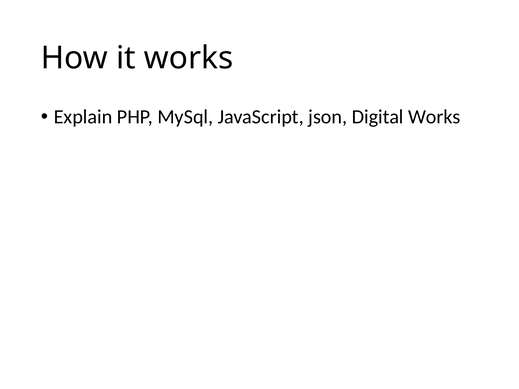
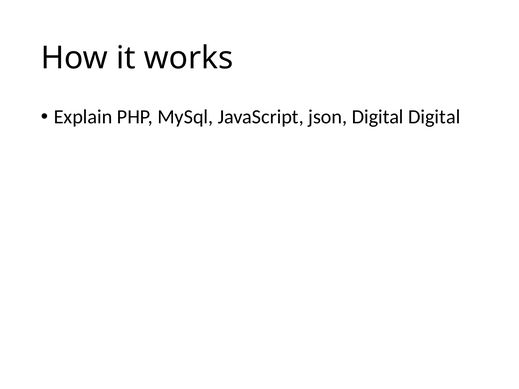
Digital Works: Works -> Digital
